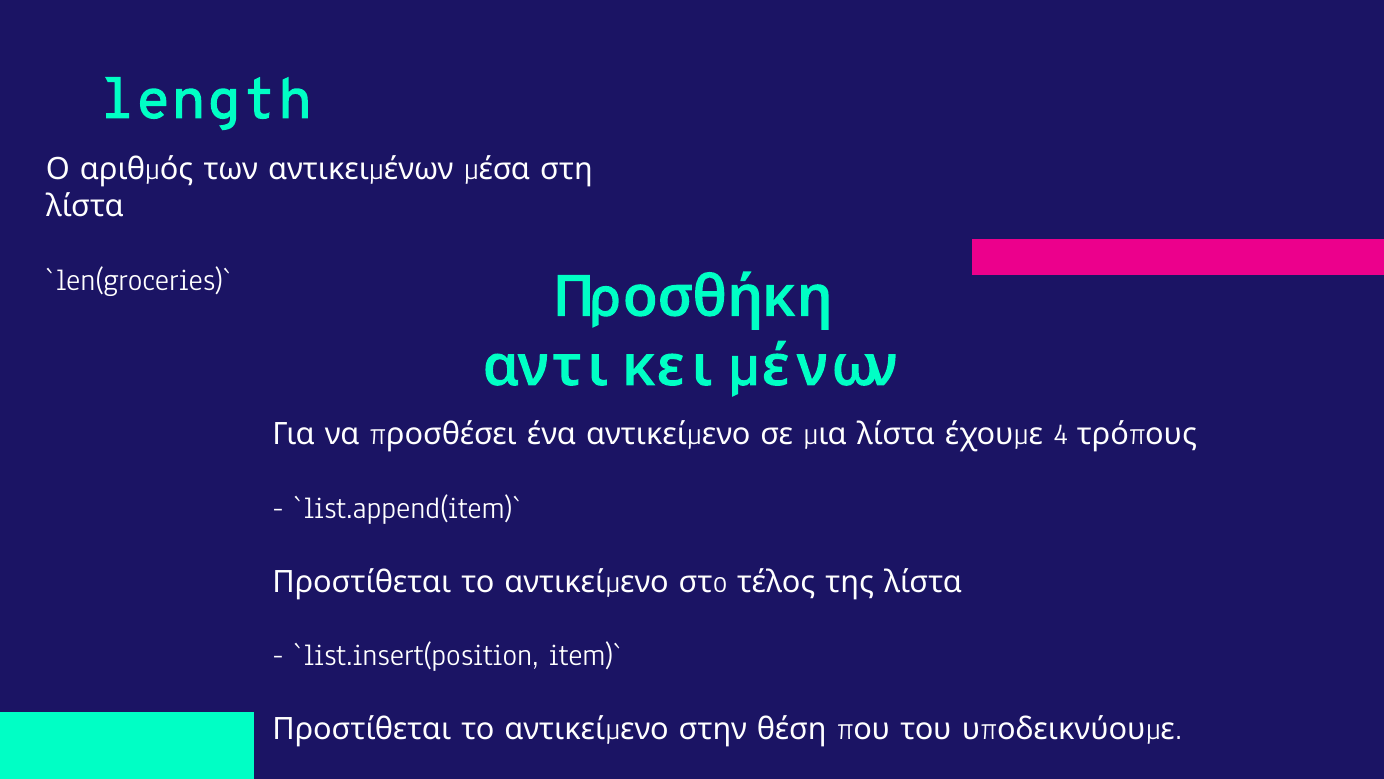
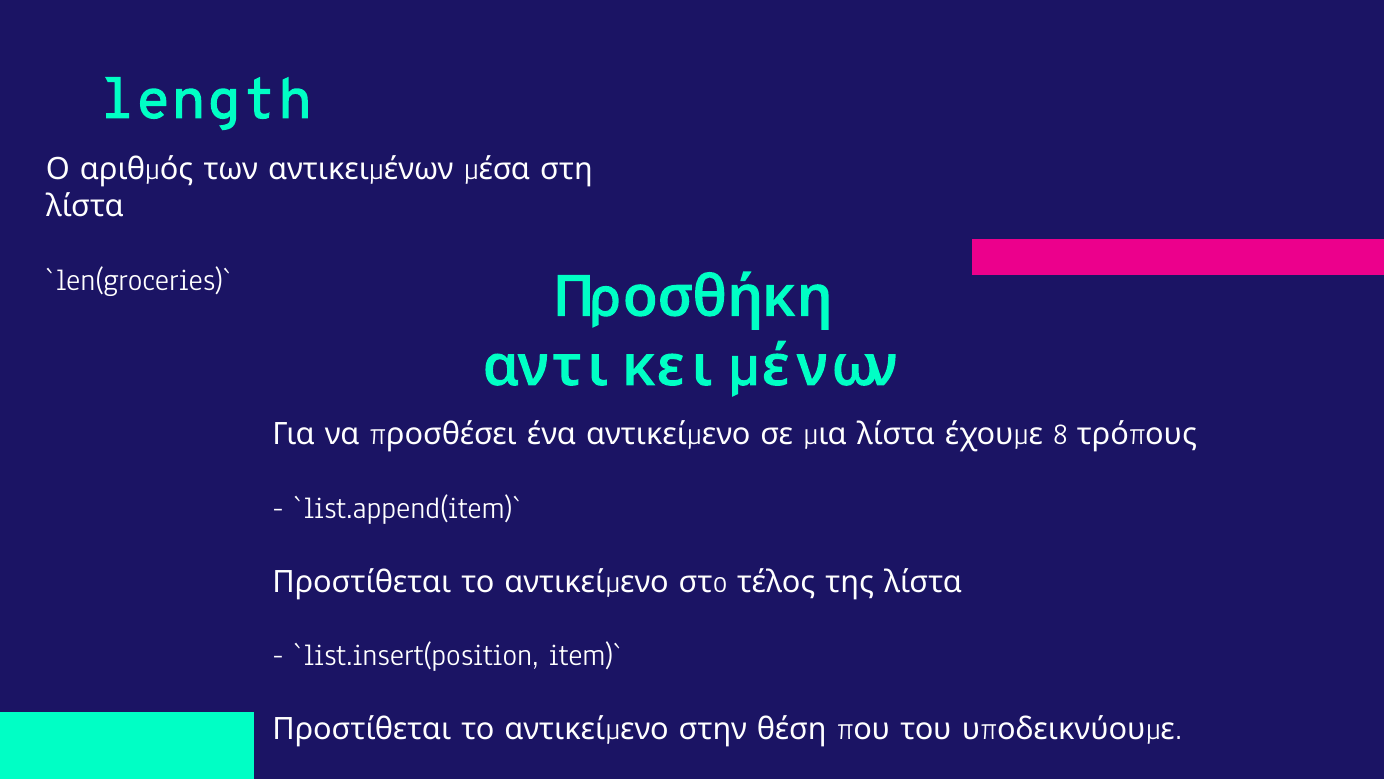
4: 4 -> 8
